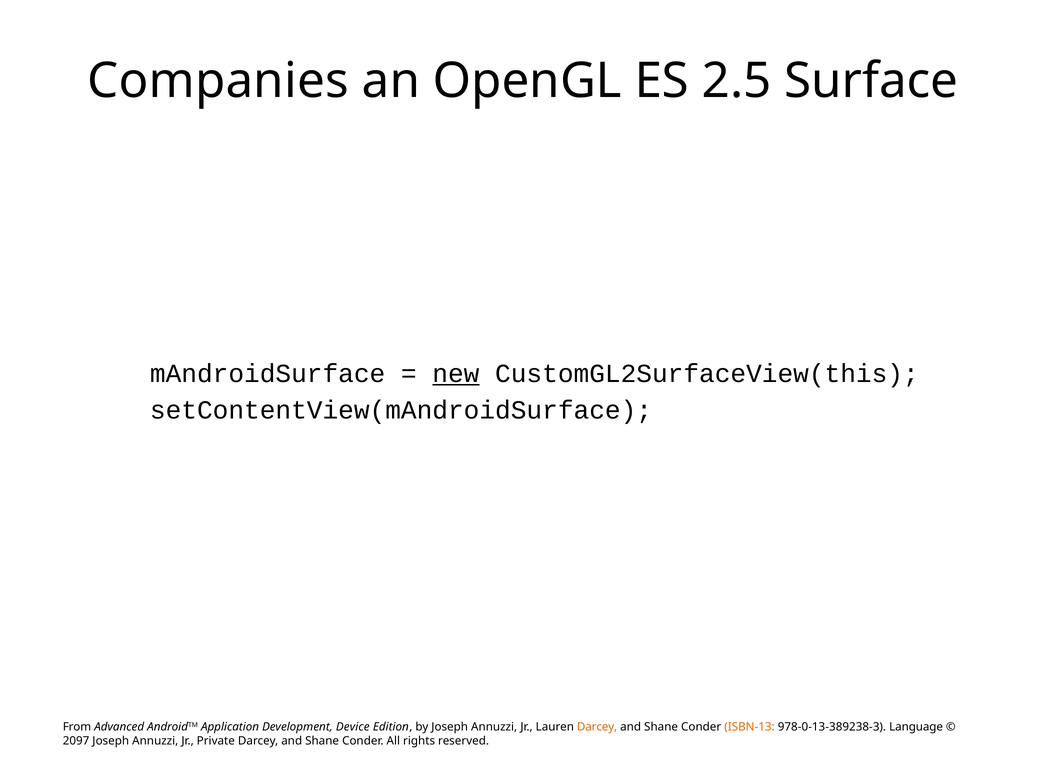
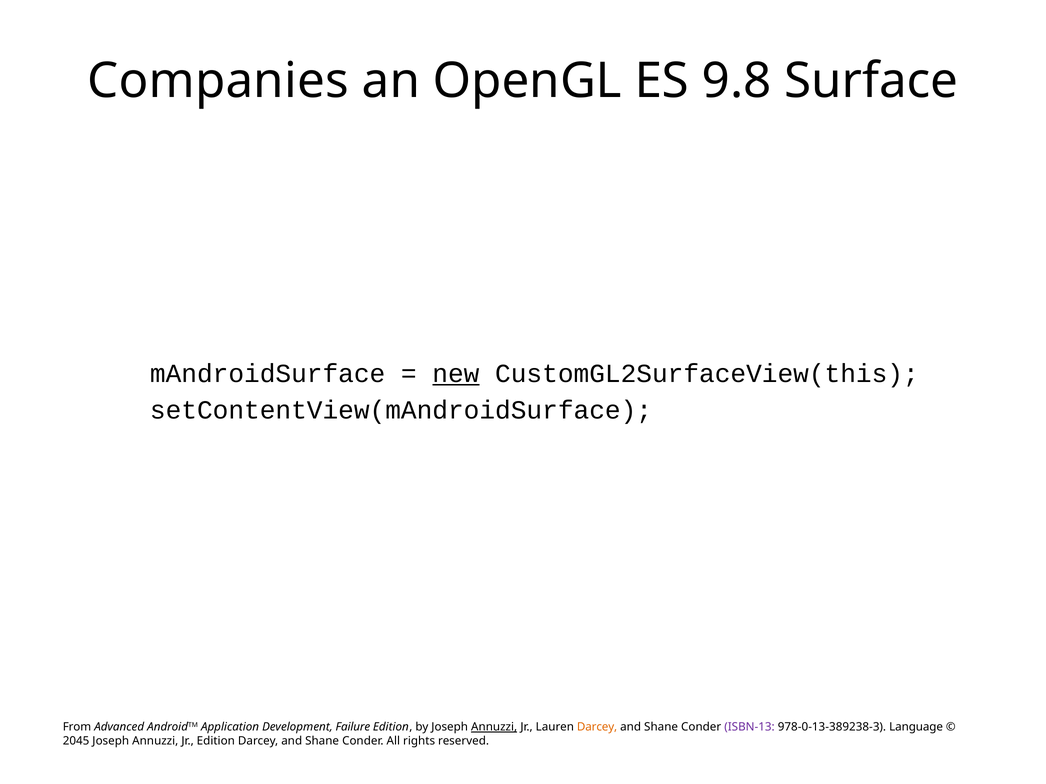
2.5: 2.5 -> 9.8
Device: Device -> Failure
Annuzzi at (494, 727) underline: none -> present
ISBN-13 colour: orange -> purple
2097: 2097 -> 2045
Jr Private: Private -> Edition
